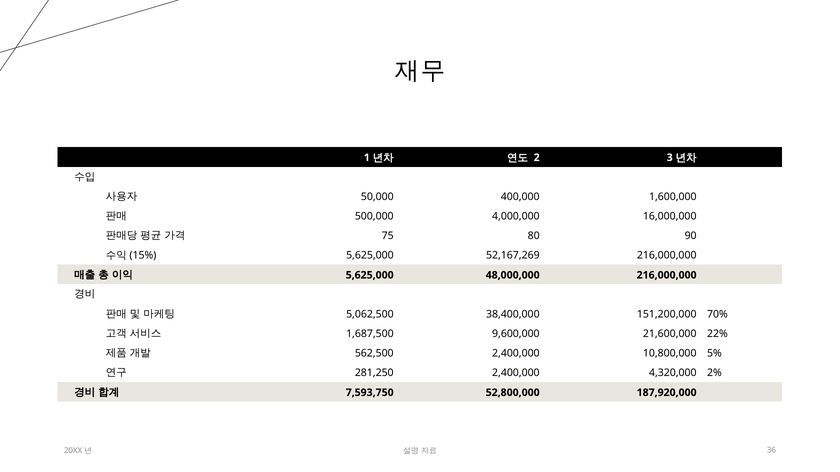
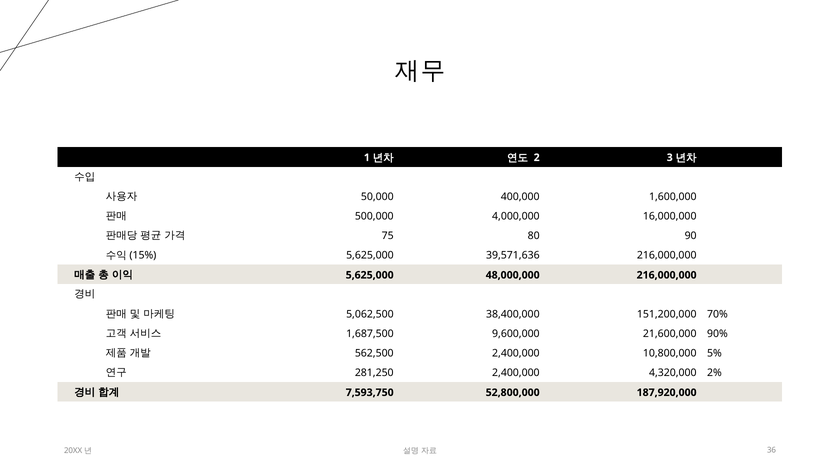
52,167,269: 52,167,269 -> 39,571,636
22%: 22% -> 90%
